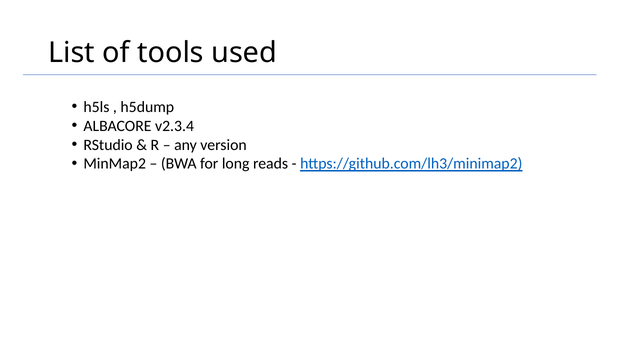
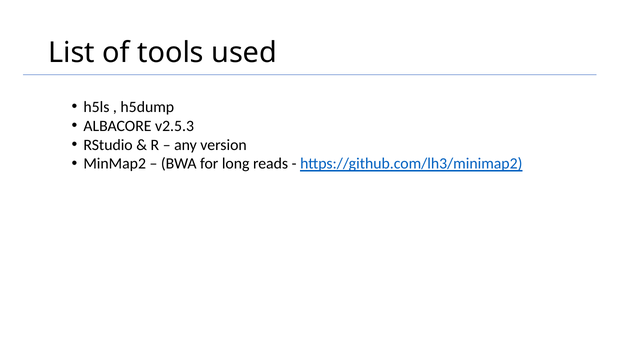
v2.3.4: v2.3.4 -> v2.5.3
